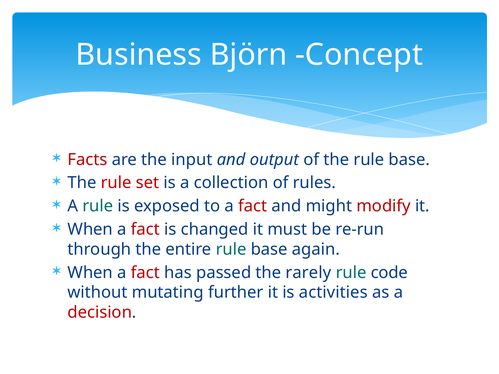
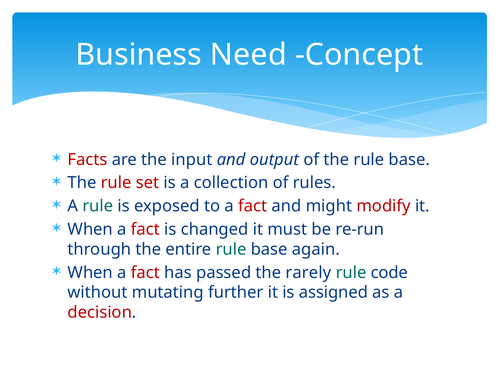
Björn: Björn -> Need
activities: activities -> assigned
